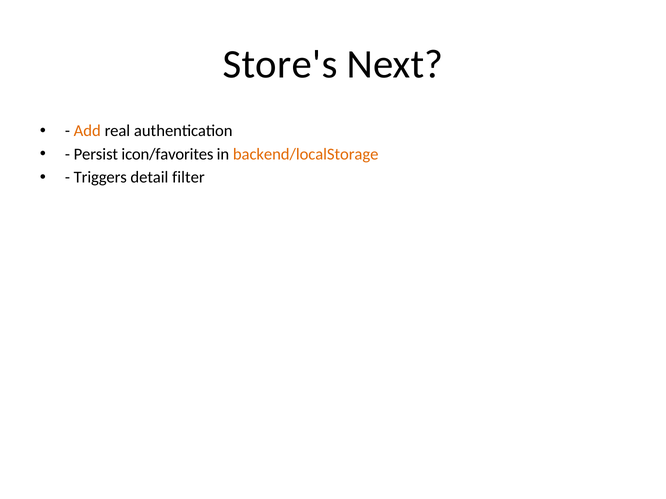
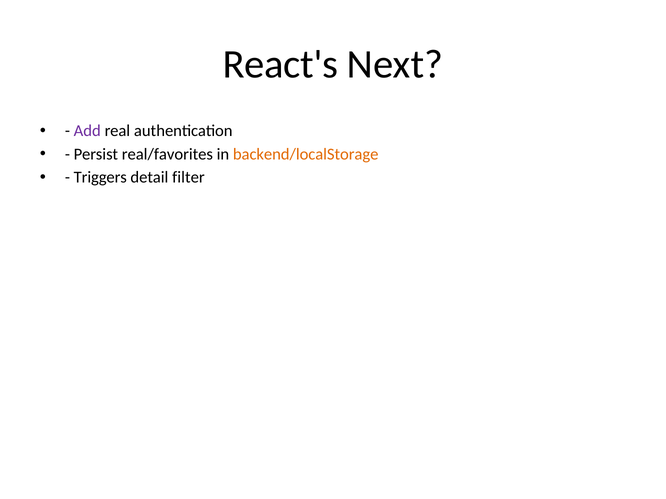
Store's: Store's -> React's
Add colour: orange -> purple
icon/favorites: icon/favorites -> real/favorites
